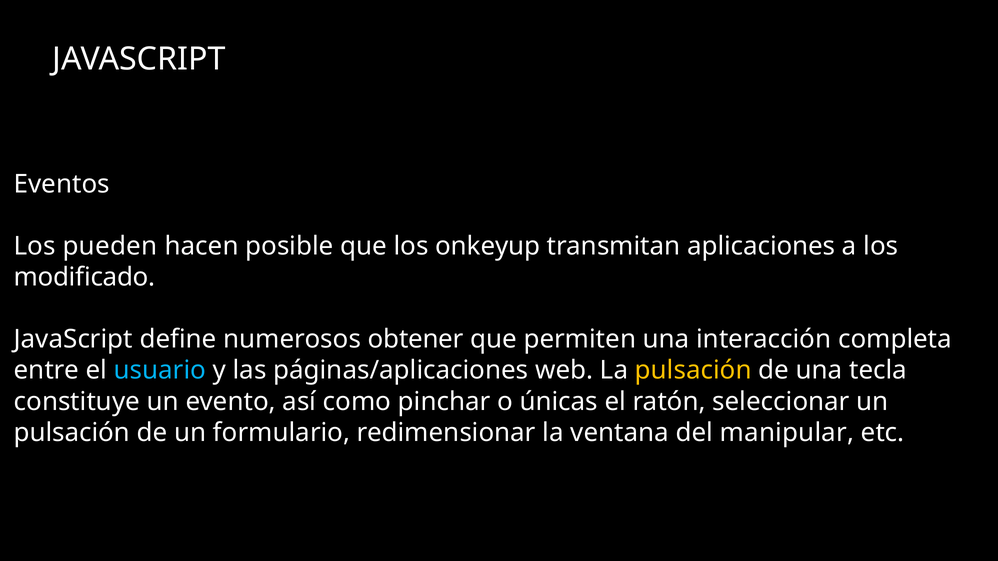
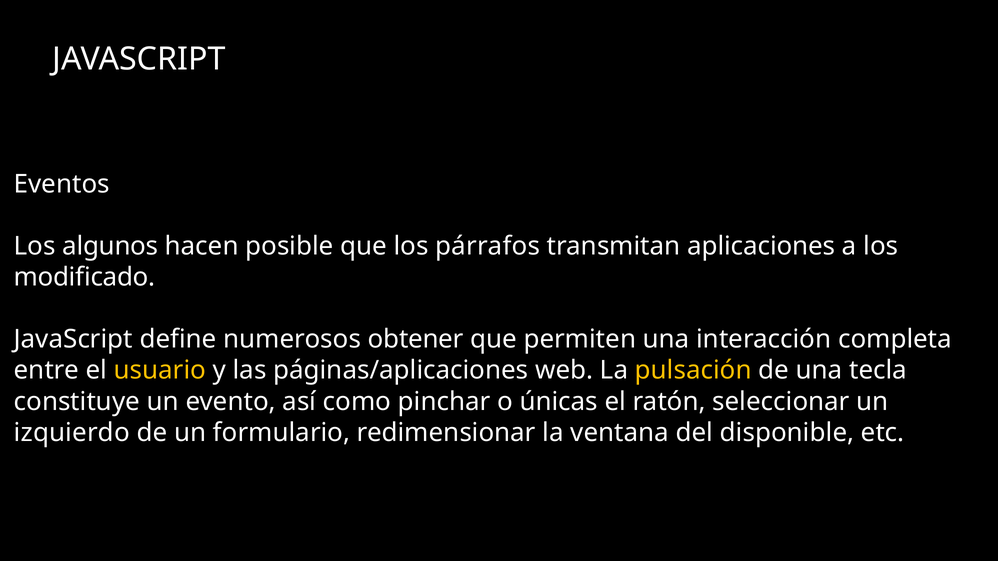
pueden: pueden -> algunos
onkeyup: onkeyup -> párrafos
usuario colour: light blue -> yellow
pulsación at (72, 433): pulsación -> izquierdo
manipular: manipular -> disponible
